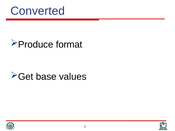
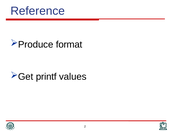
Converted: Converted -> Reference
base: base -> printf
